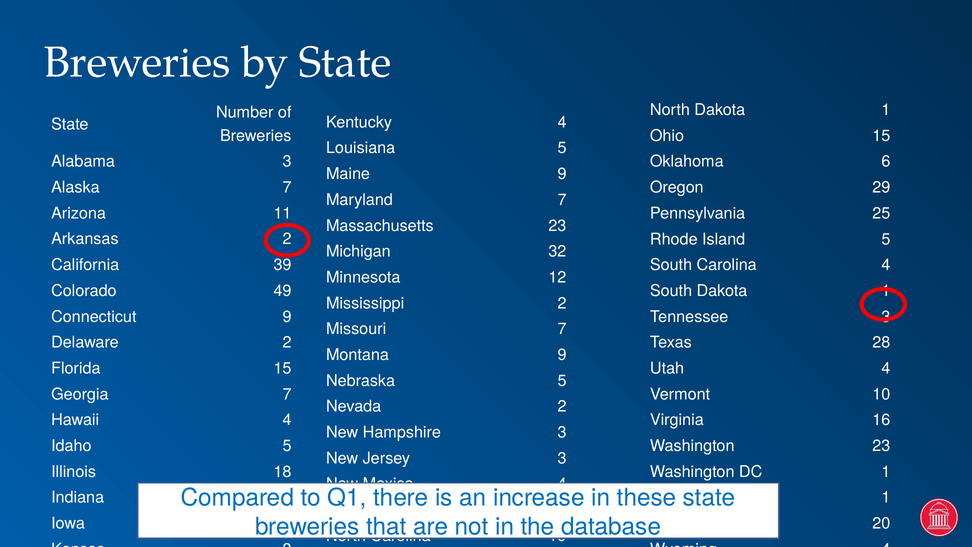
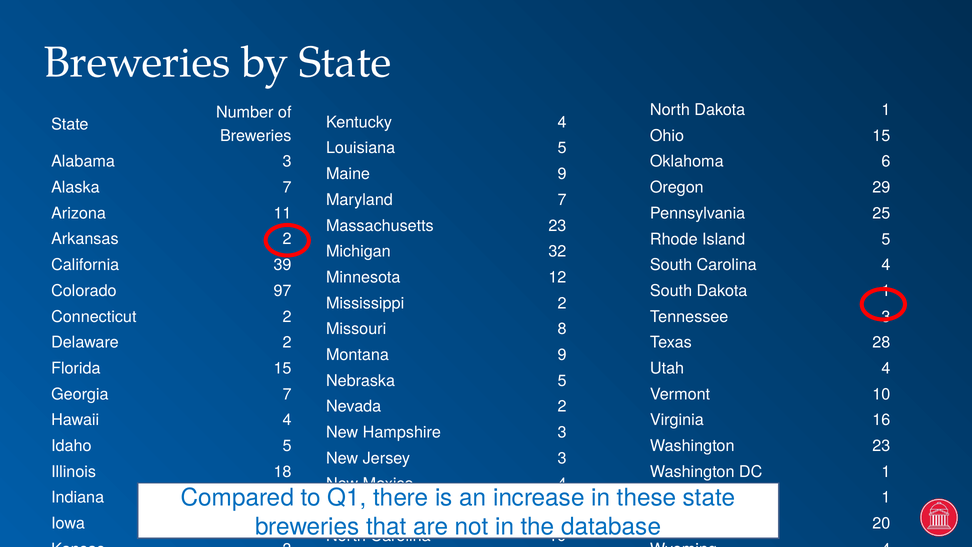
49: 49 -> 97
Connecticut 9: 9 -> 2
Missouri 7: 7 -> 8
